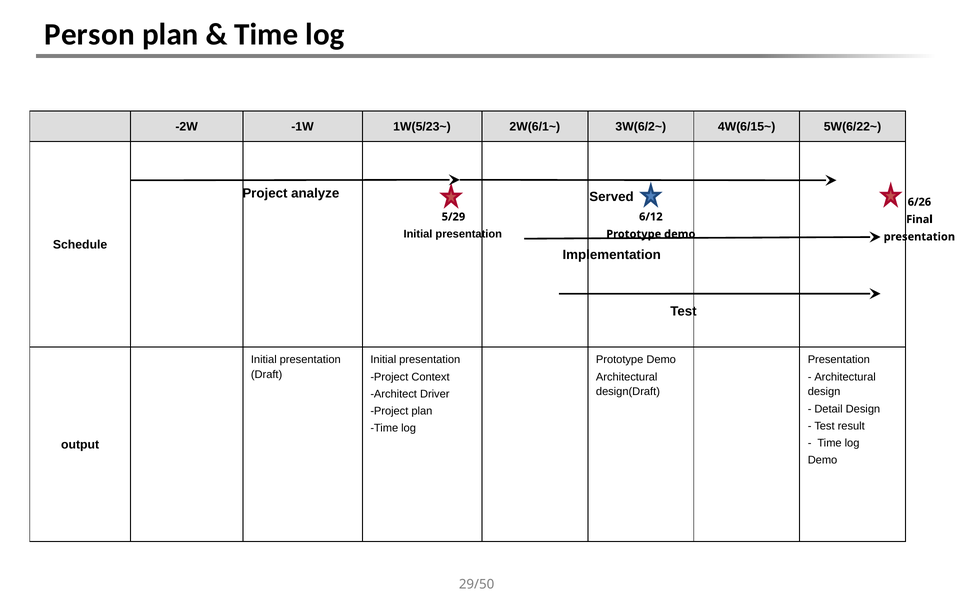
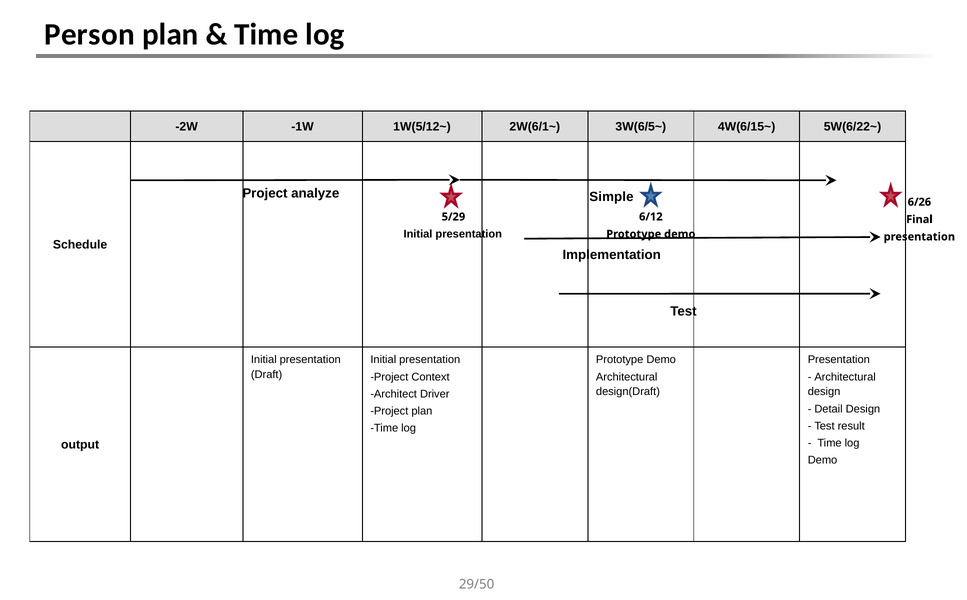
1W(5/23~: 1W(5/23~ -> 1W(5/12~
3W(6/2~: 3W(6/2~ -> 3W(6/5~
Served: Served -> Simple
